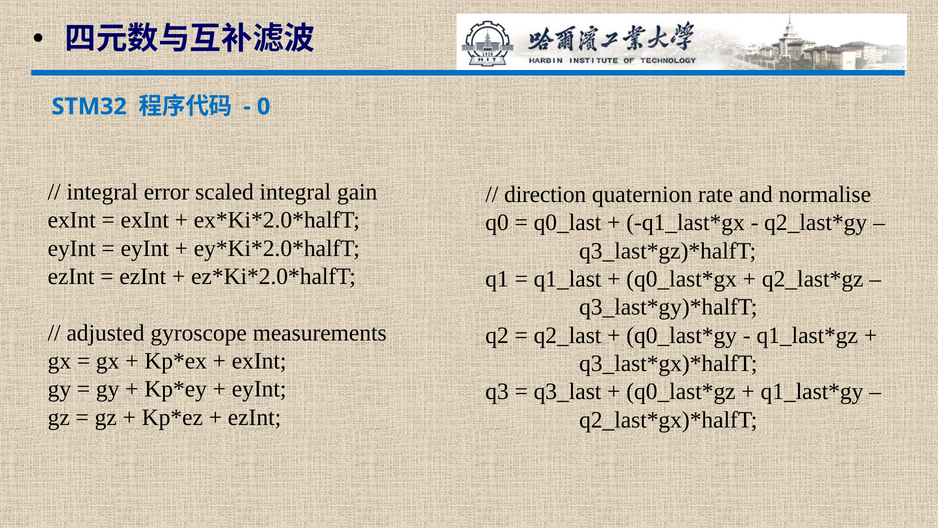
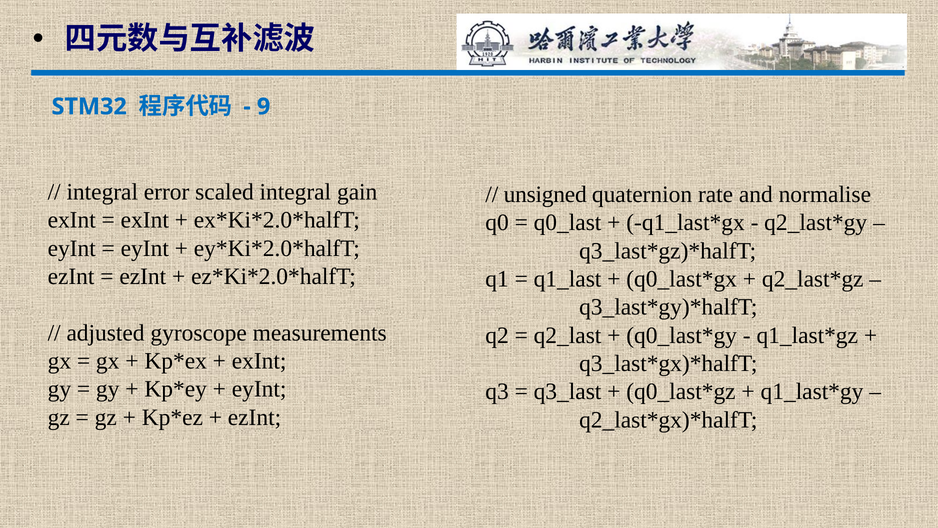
0: 0 -> 9
direction: direction -> unsigned
